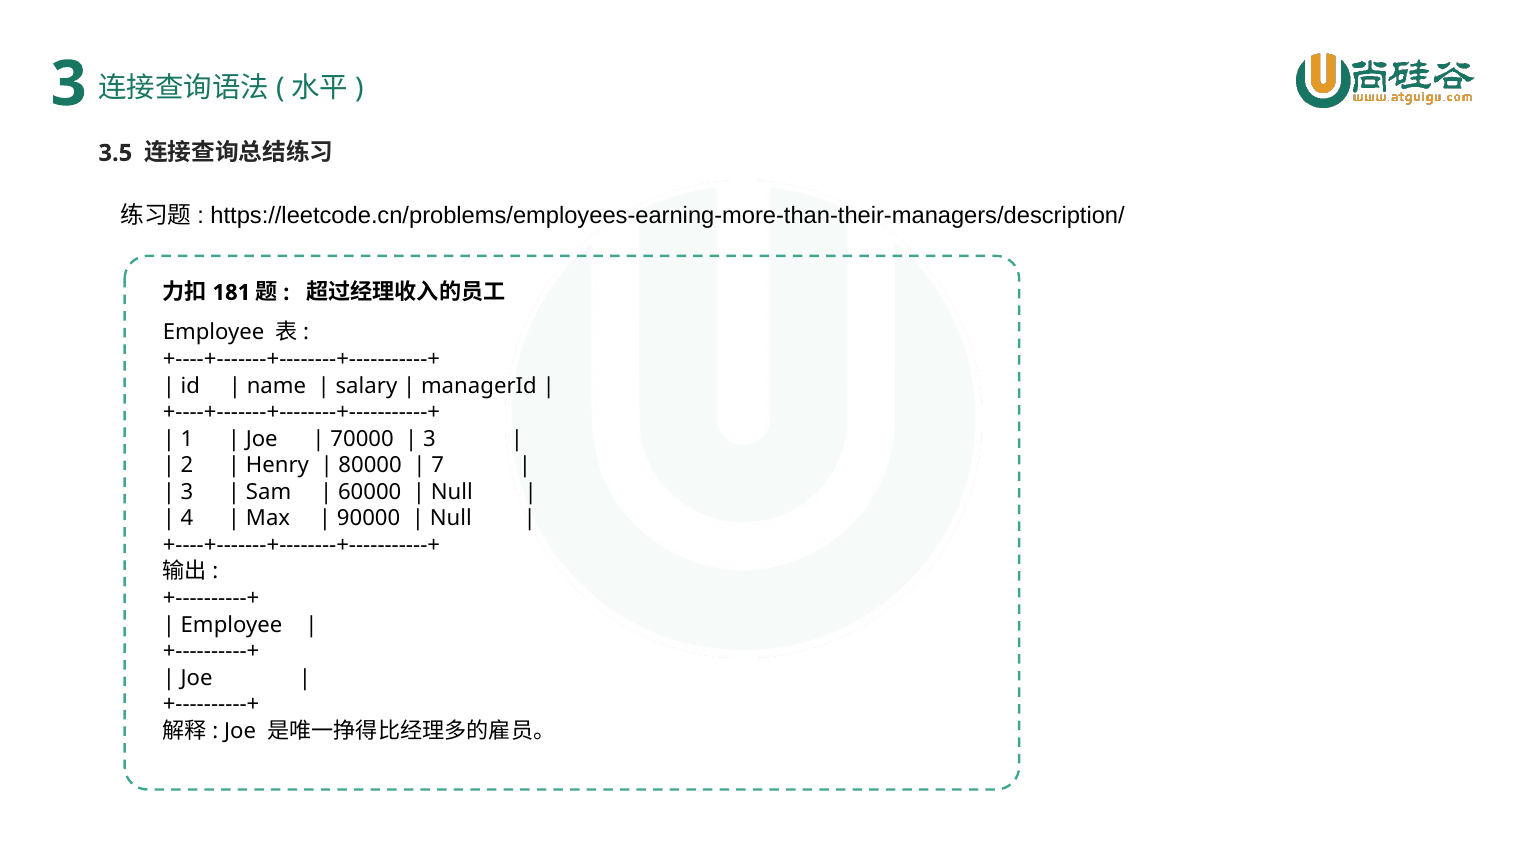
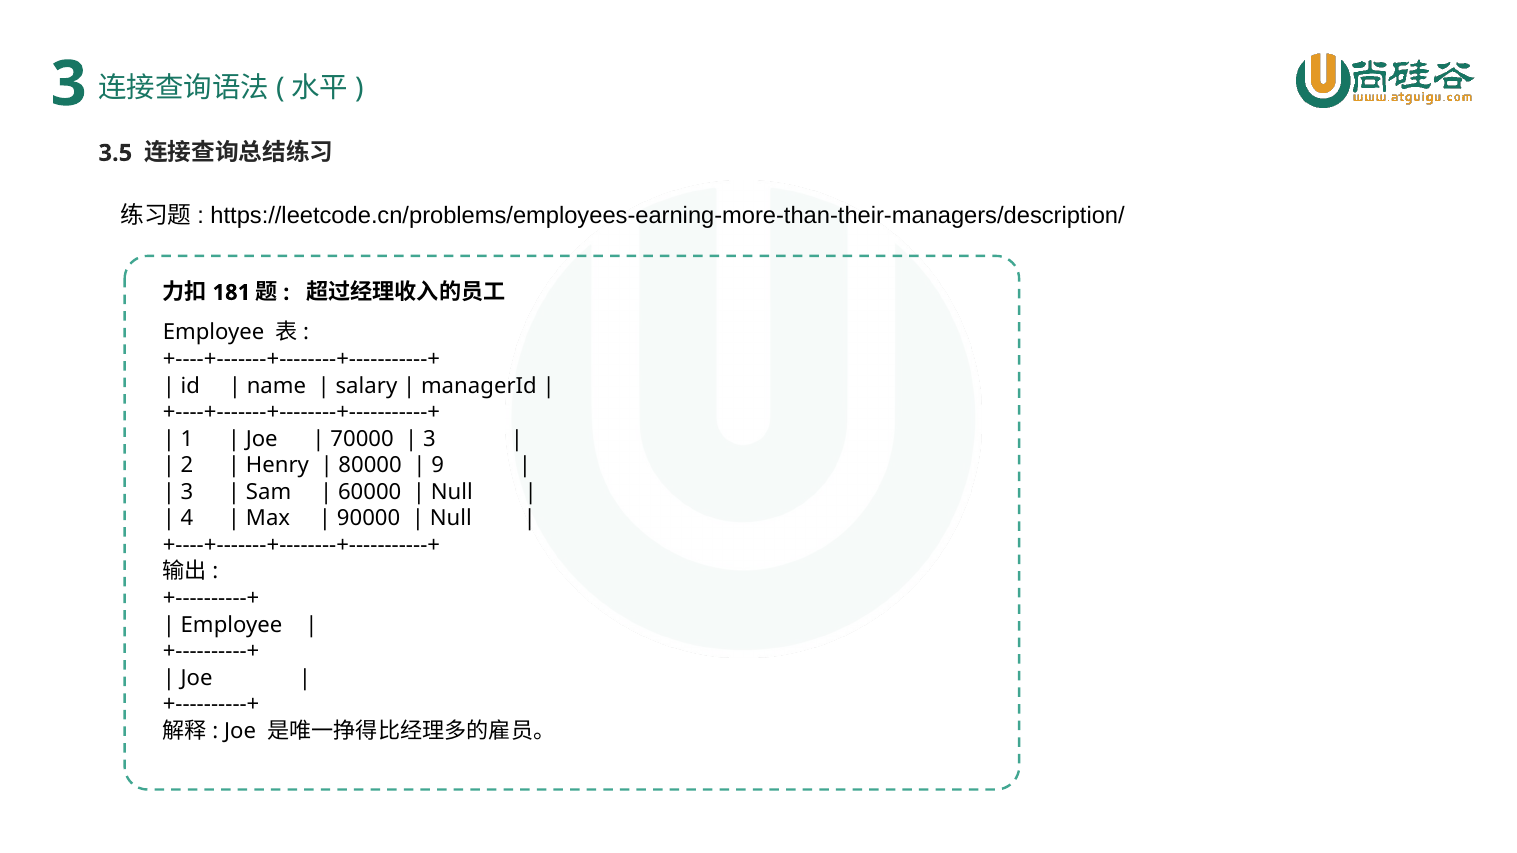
7: 7 -> 9
